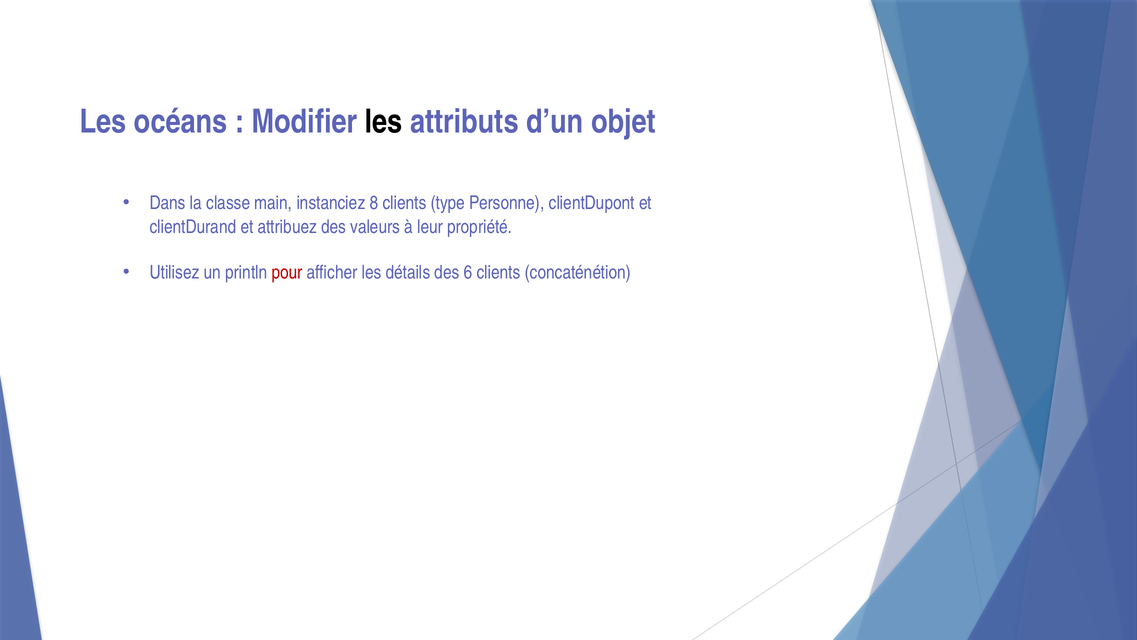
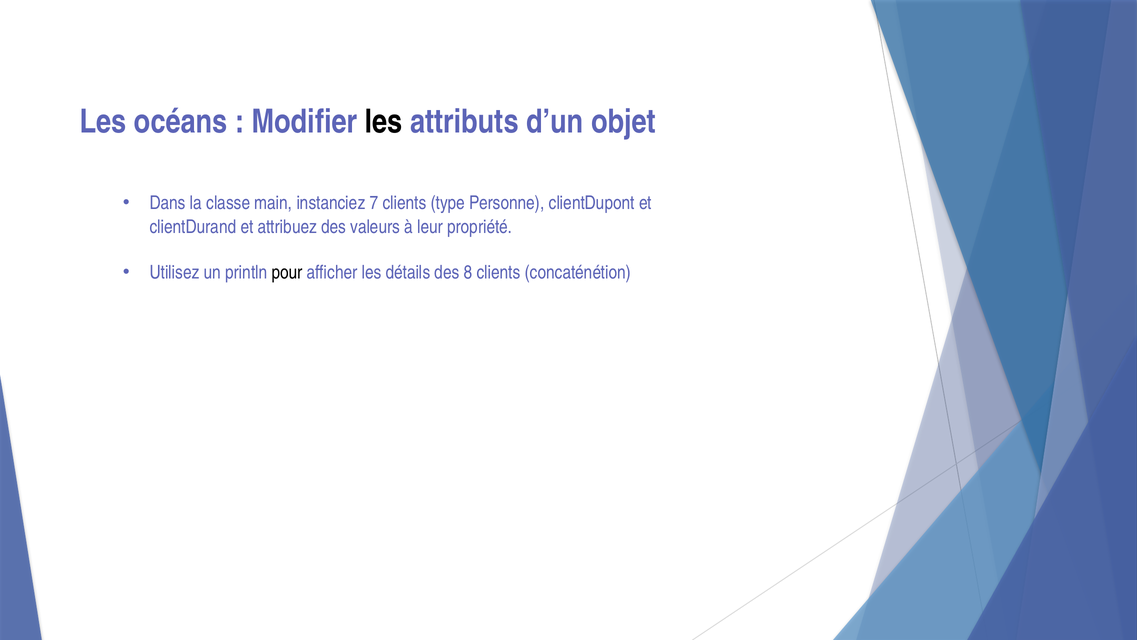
8: 8 -> 7
pour colour: red -> black
6: 6 -> 8
